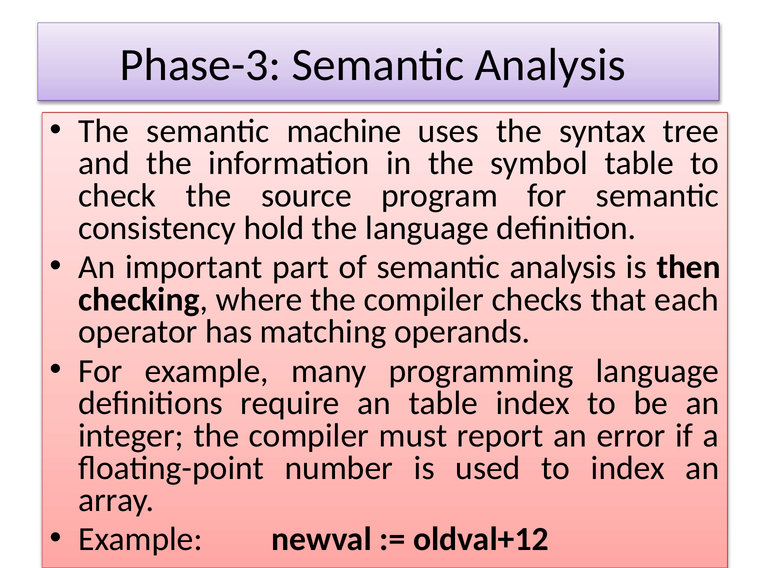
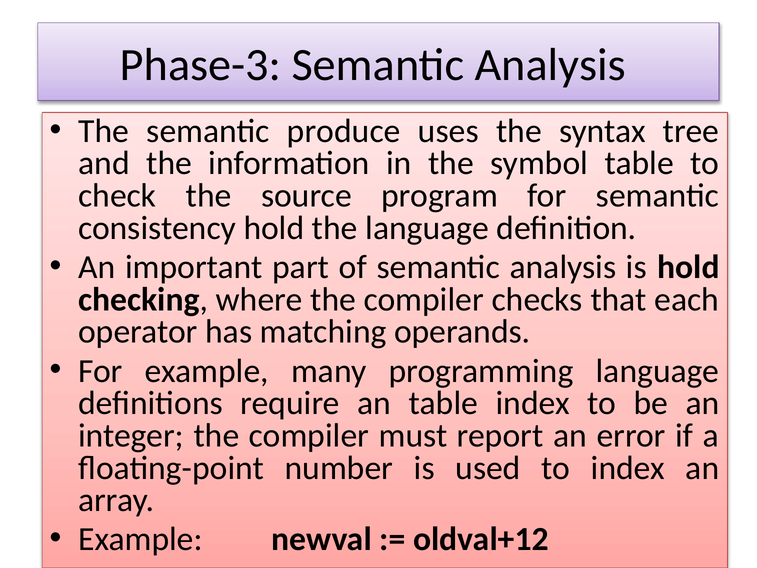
machine: machine -> produce
is then: then -> hold
